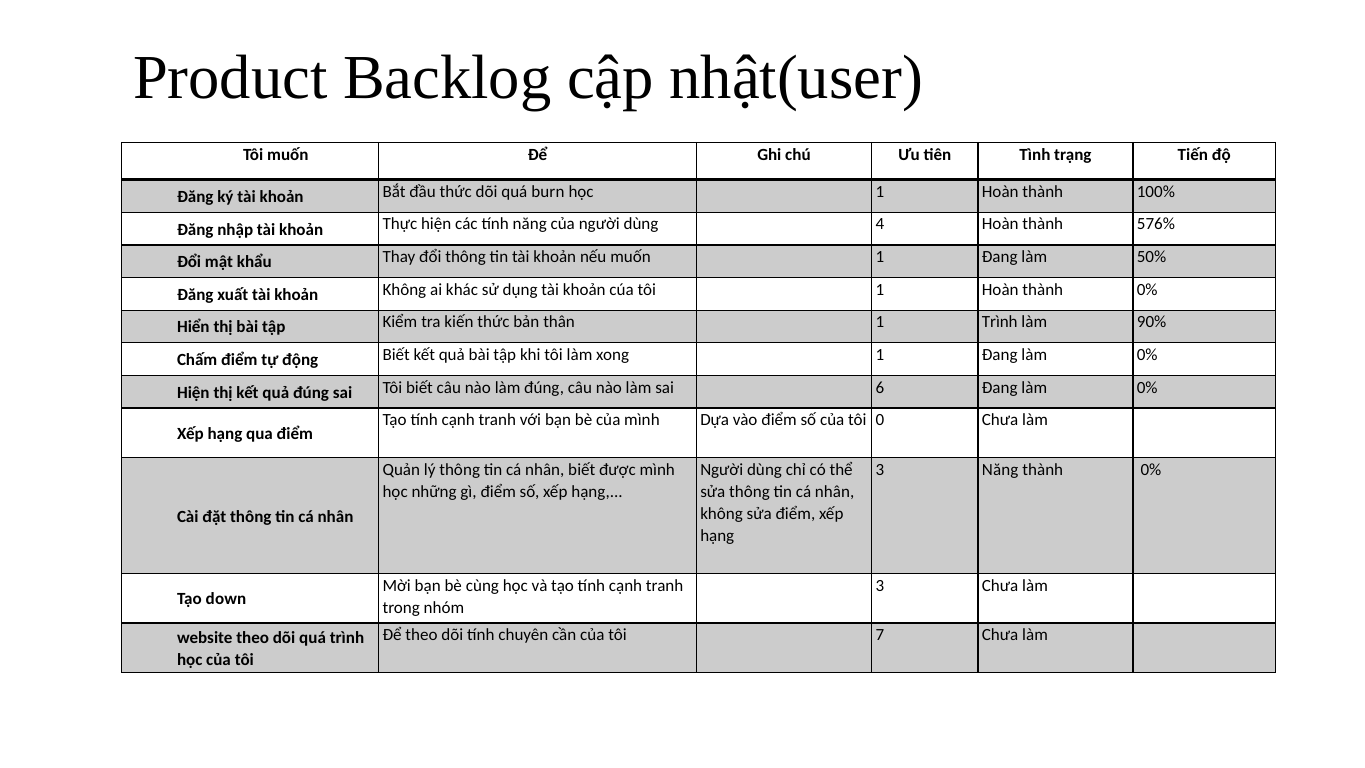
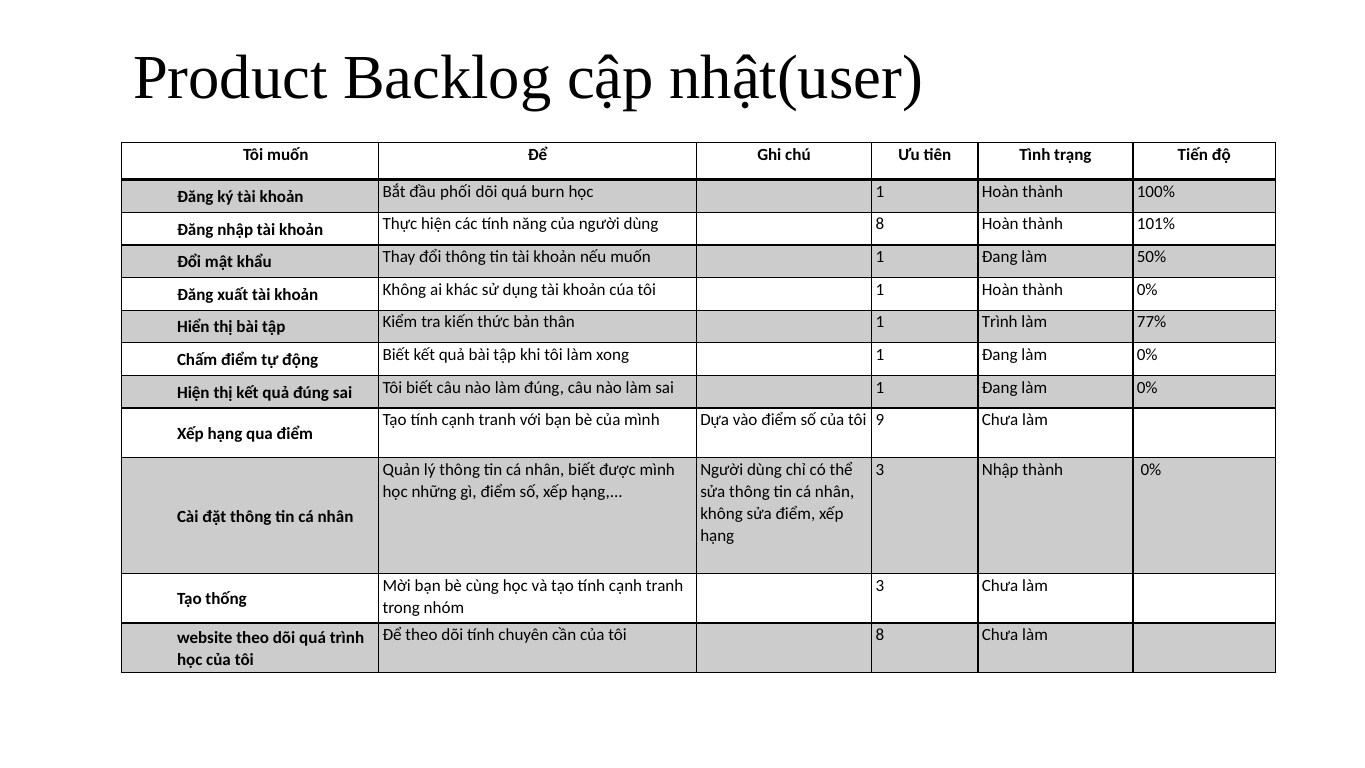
đầu thức: thức -> phối
dùng 4: 4 -> 8
576%: 576% -> 101%
90%: 90% -> 77%
sai 6: 6 -> 1
0: 0 -> 9
3 Năng: Năng -> Nhập
down: down -> thống
tôi 7: 7 -> 8
